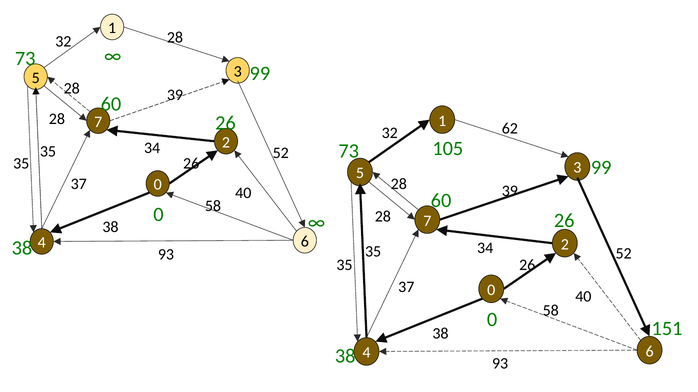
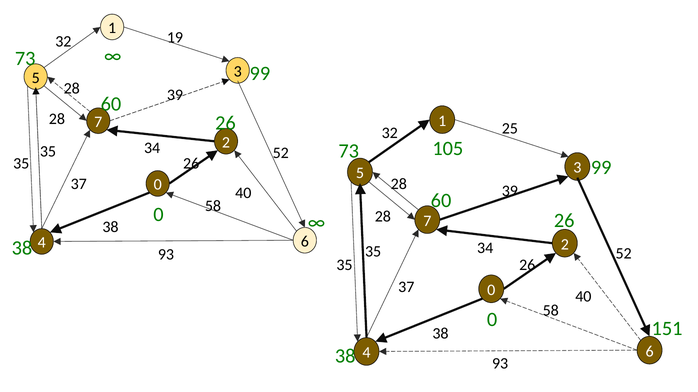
32 28: 28 -> 19
62: 62 -> 25
